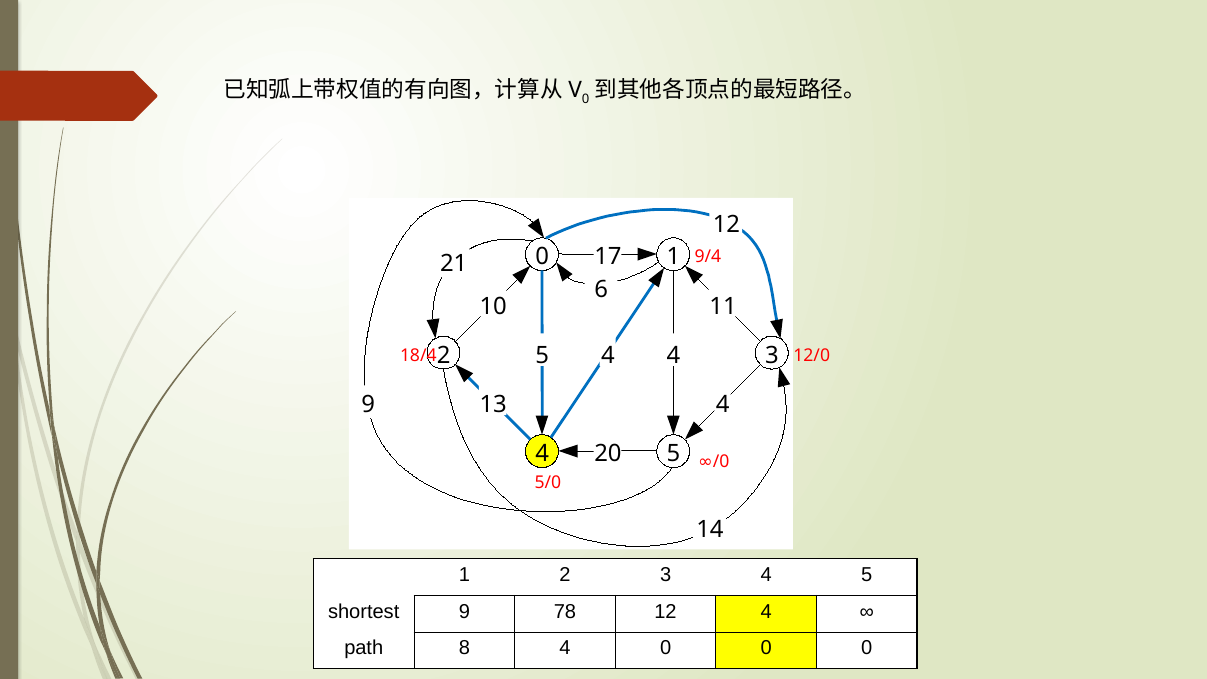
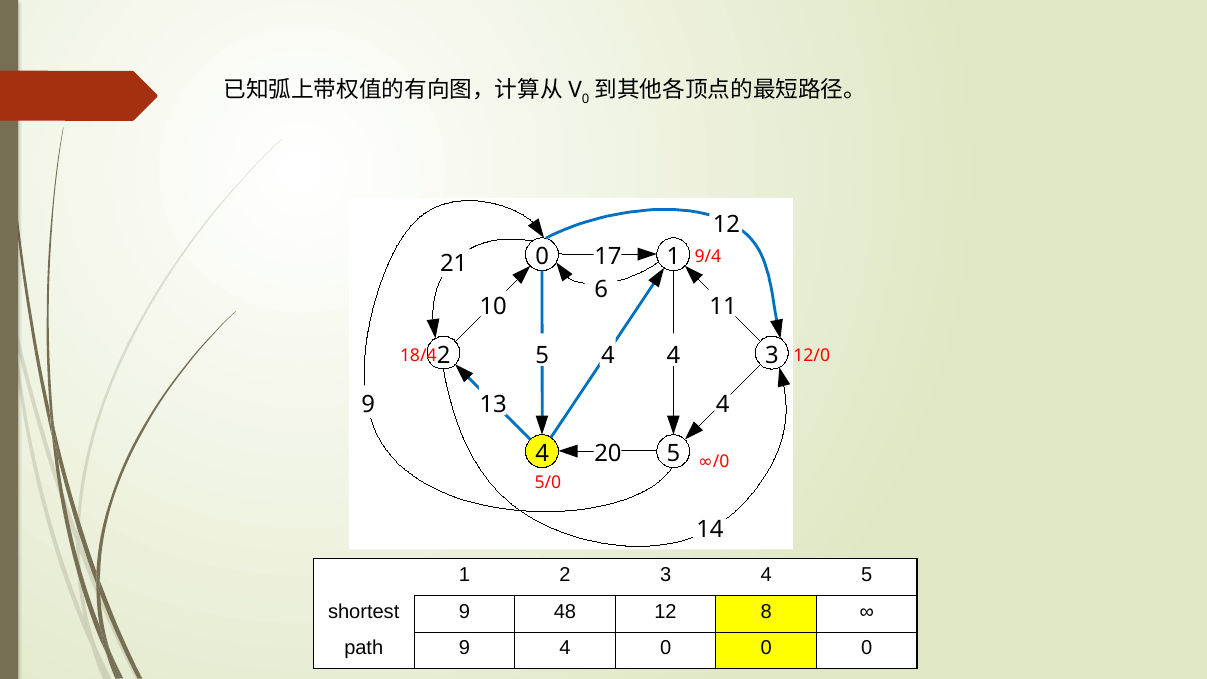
78: 78 -> 48
12 4: 4 -> 8
path 8: 8 -> 9
